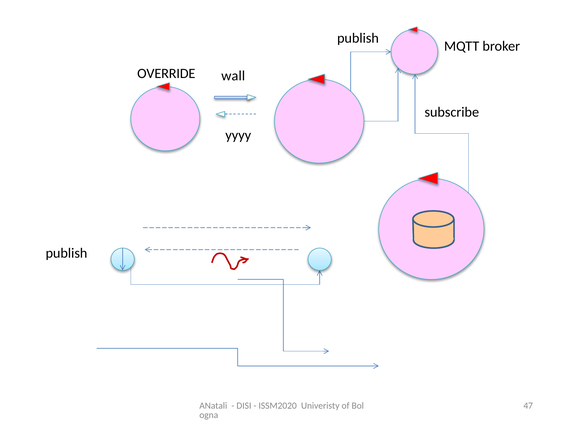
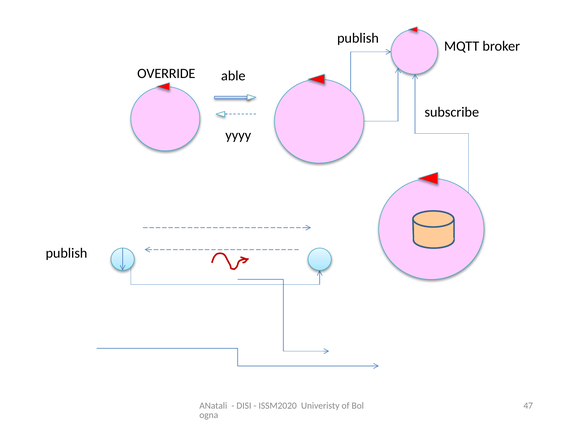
wall: wall -> able
